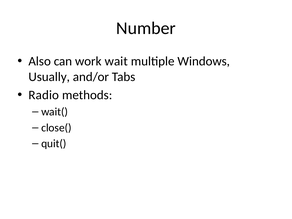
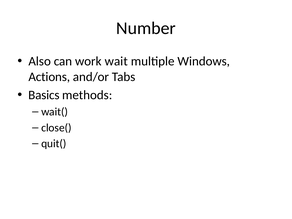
Usually: Usually -> Actions
Radio: Radio -> Basics
